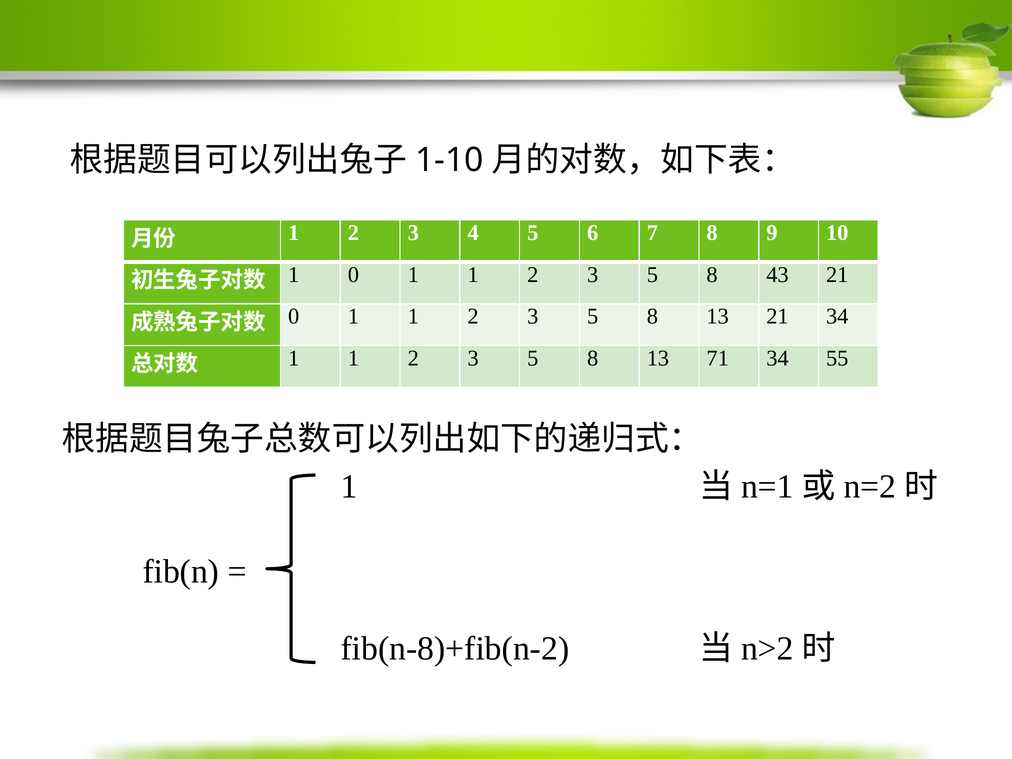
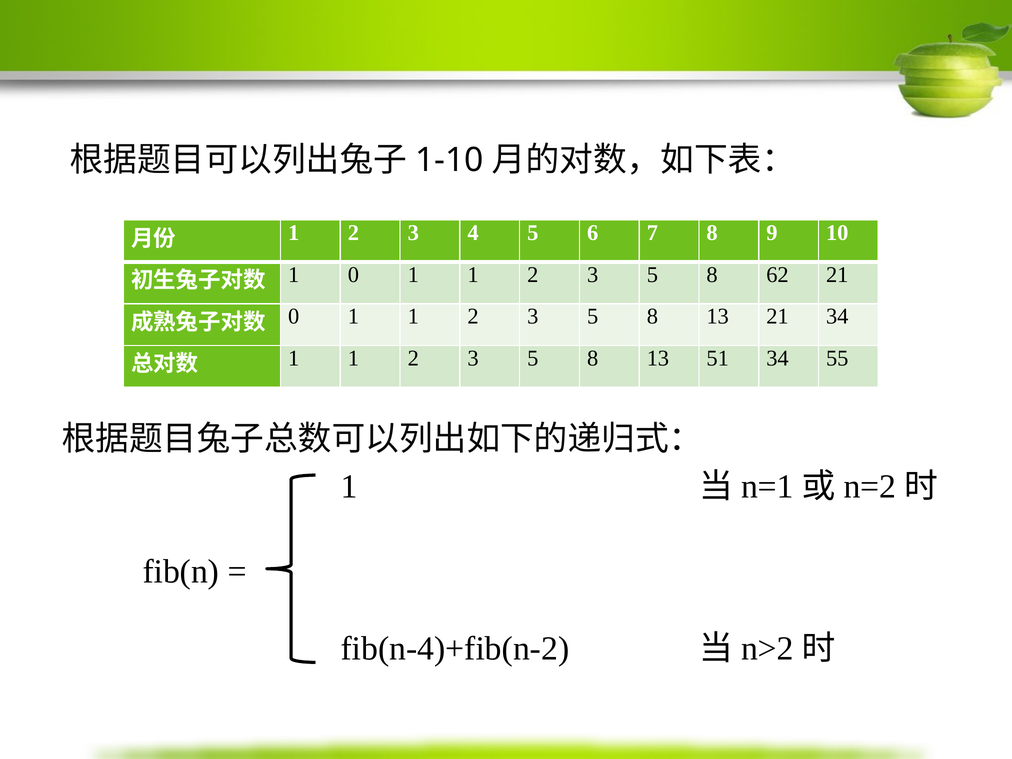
43: 43 -> 62
71: 71 -> 51
fib(n-8)+fib(n-2: fib(n-8)+fib(n-2 -> fib(n-4)+fib(n-2
